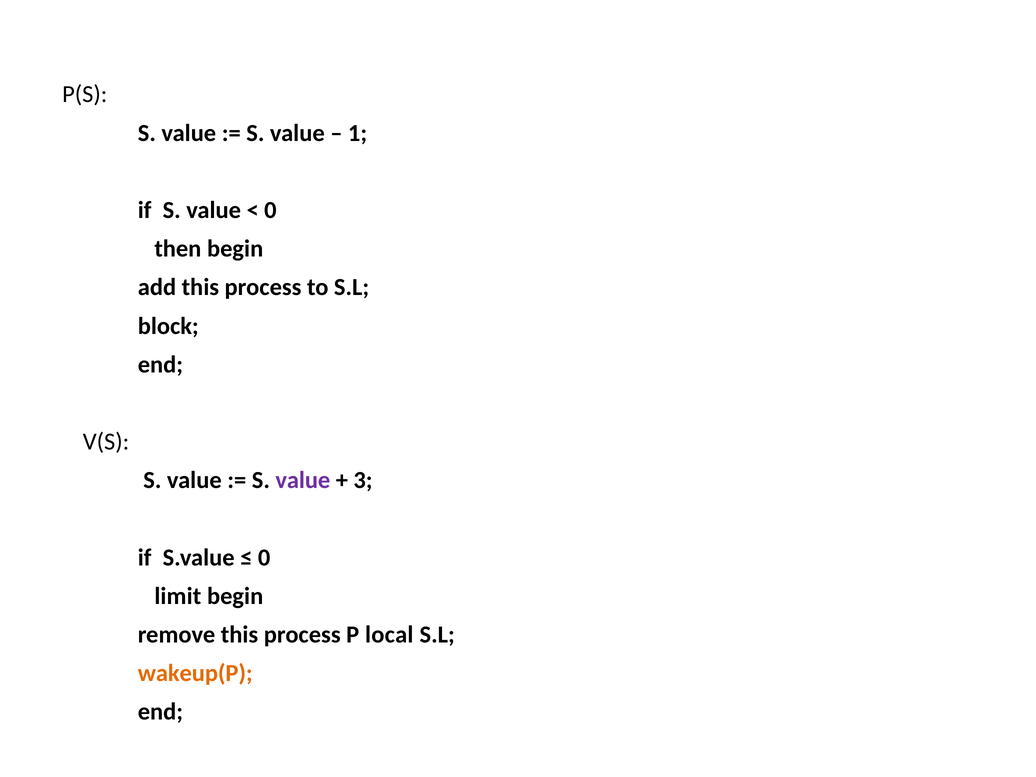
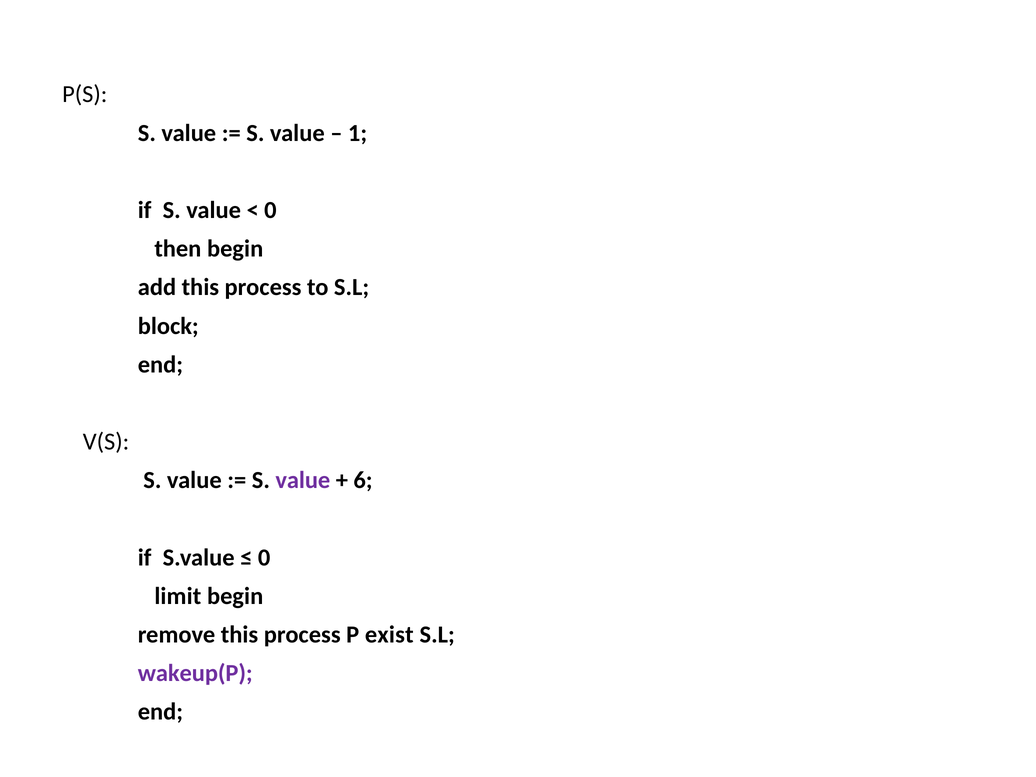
3: 3 -> 6
local: local -> exist
wakeup(P colour: orange -> purple
